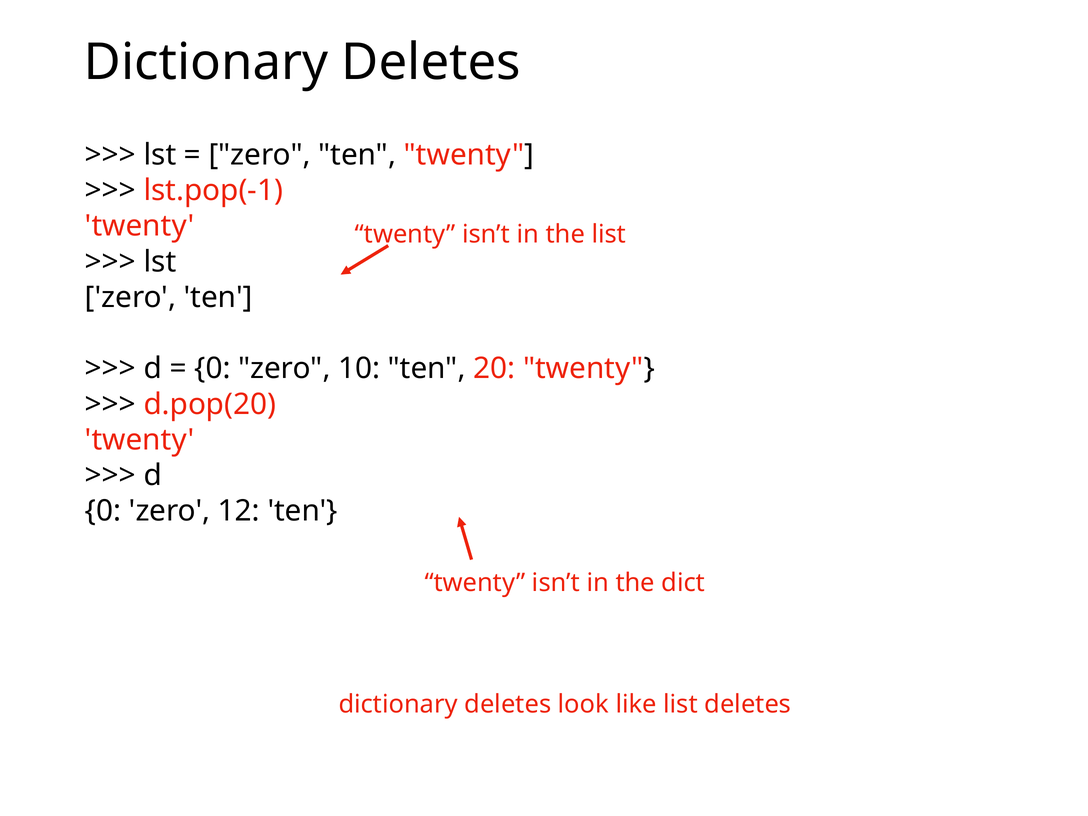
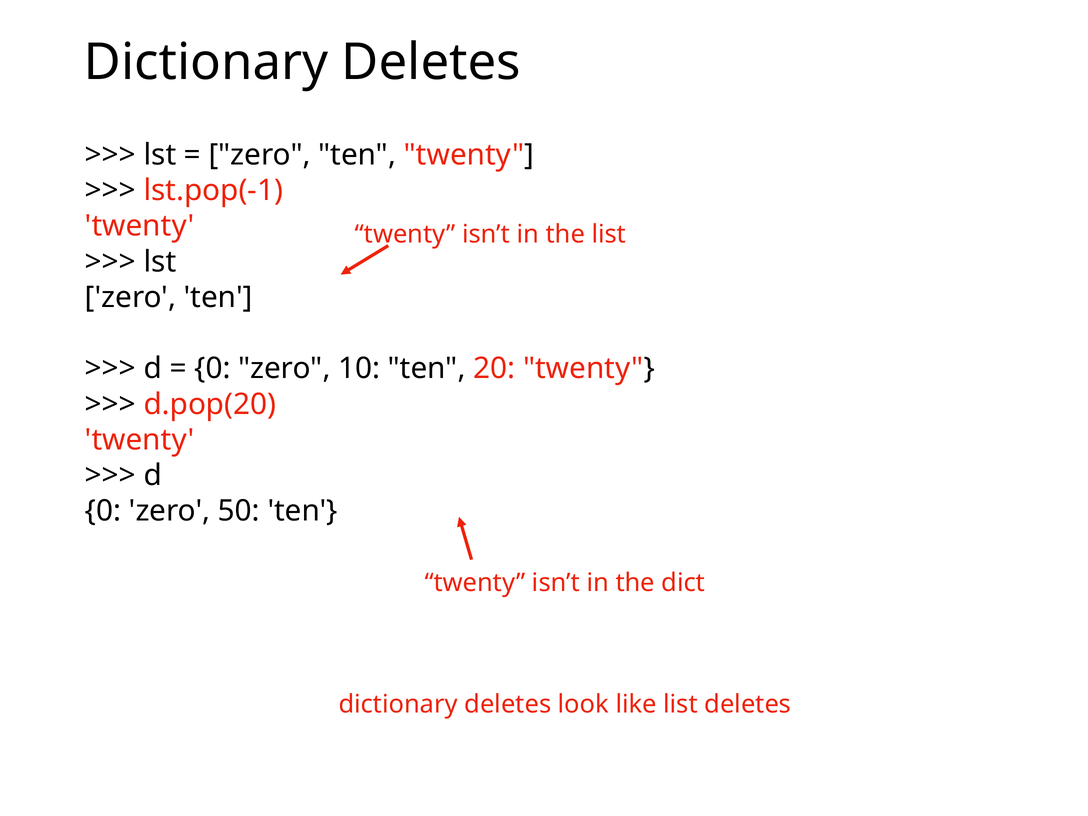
12: 12 -> 50
